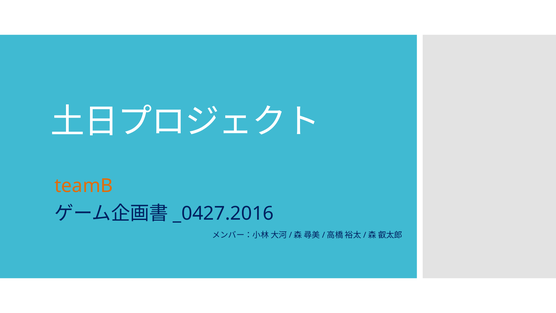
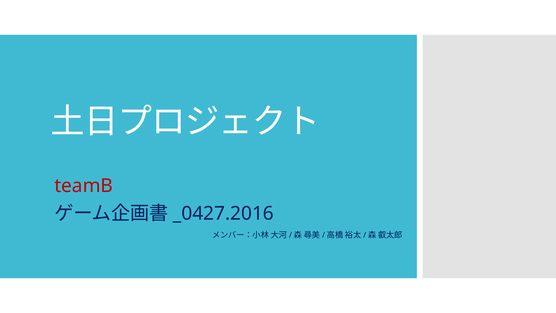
teamB colour: orange -> red
